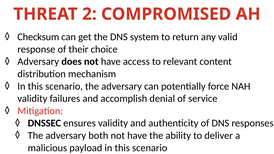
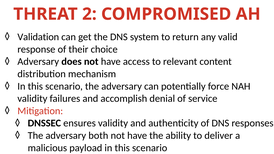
Checksum: Checksum -> Validation
